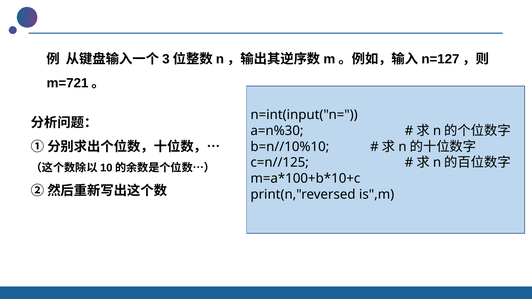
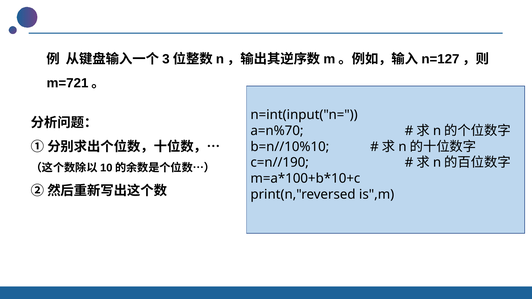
a=n%30: a=n%30 -> a=n%70
c=n//125: c=n//125 -> c=n//190
